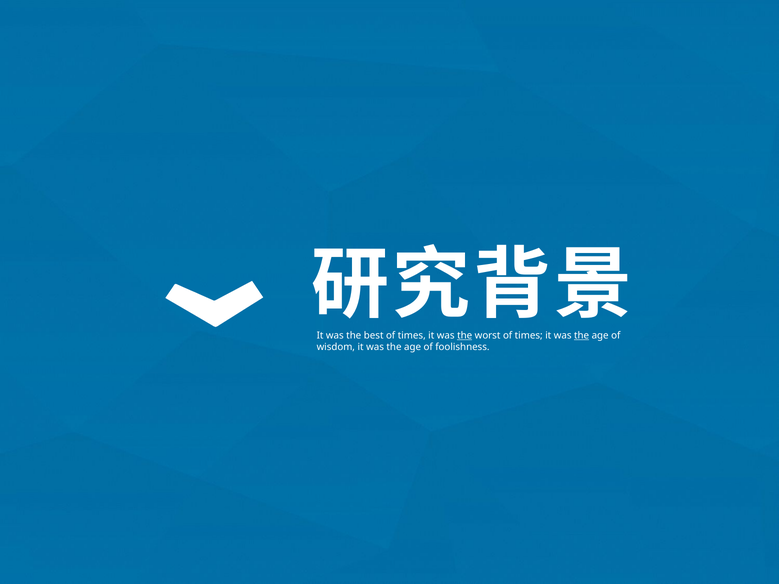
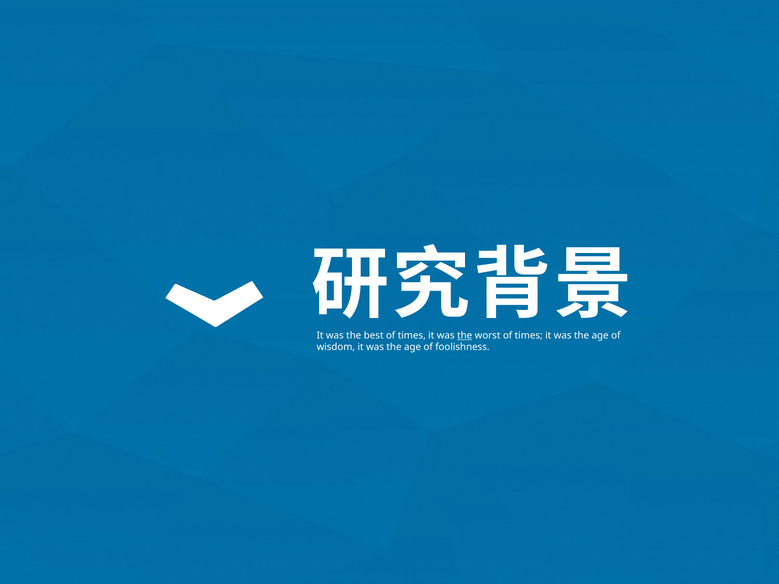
the at (582, 336) underline: present -> none
